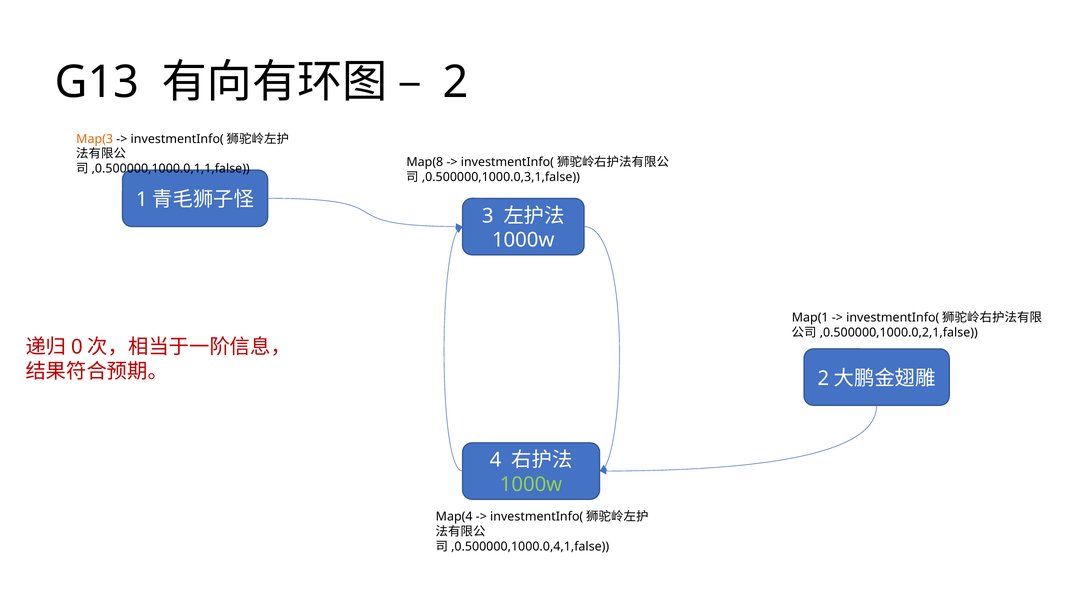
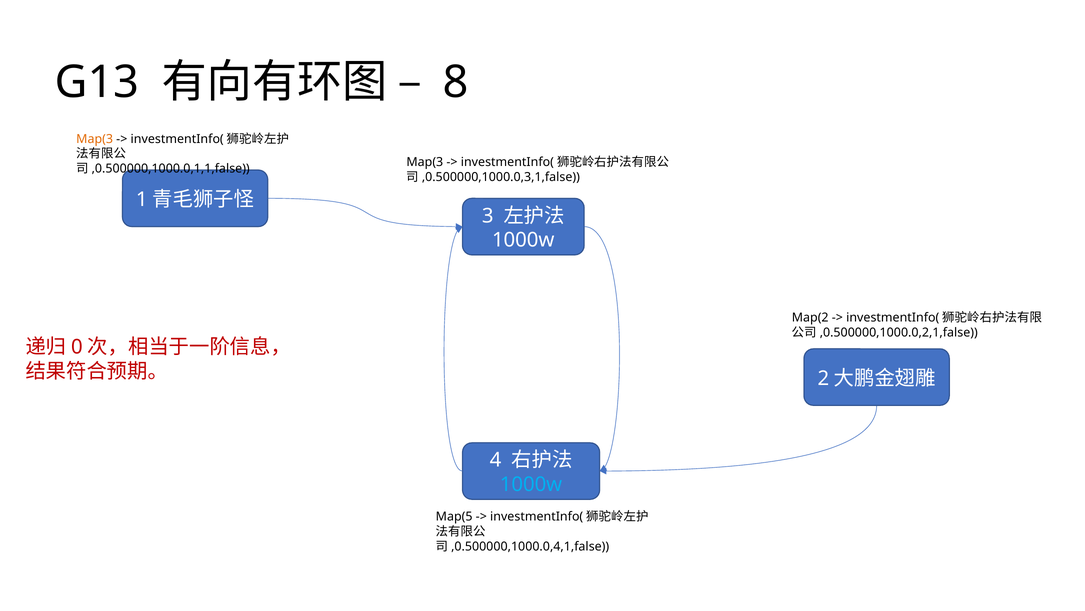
2: 2 -> 8
Map(8 at (425, 162): Map(8 -> Map(3
Map(1: Map(1 -> Map(2
1000w at (531, 484) colour: light green -> light blue
Map(4: Map(4 -> Map(5
